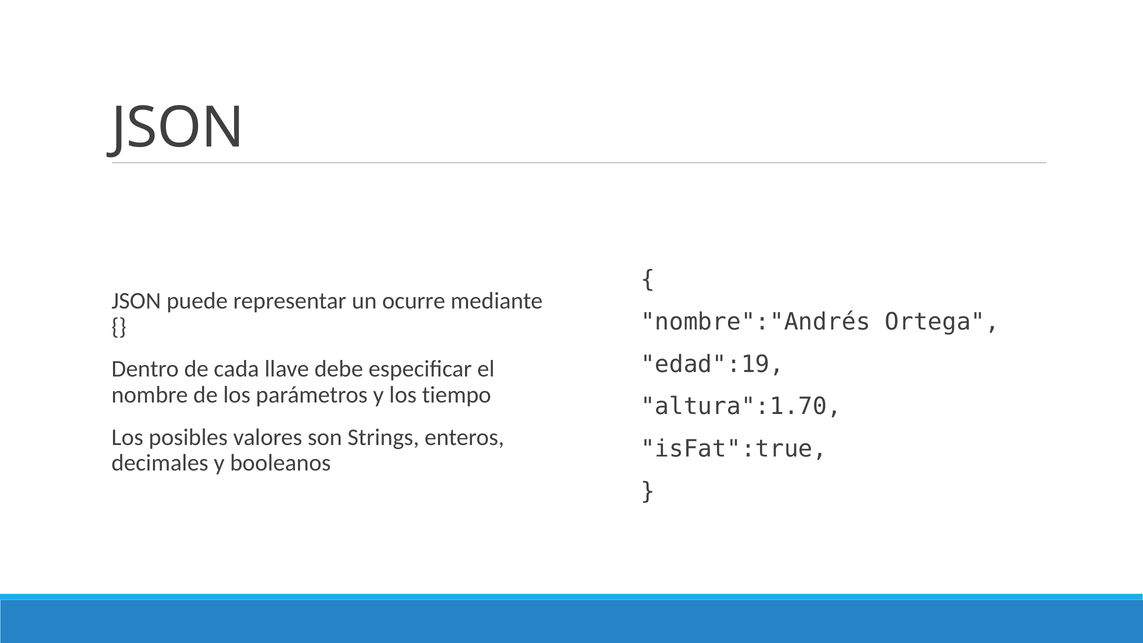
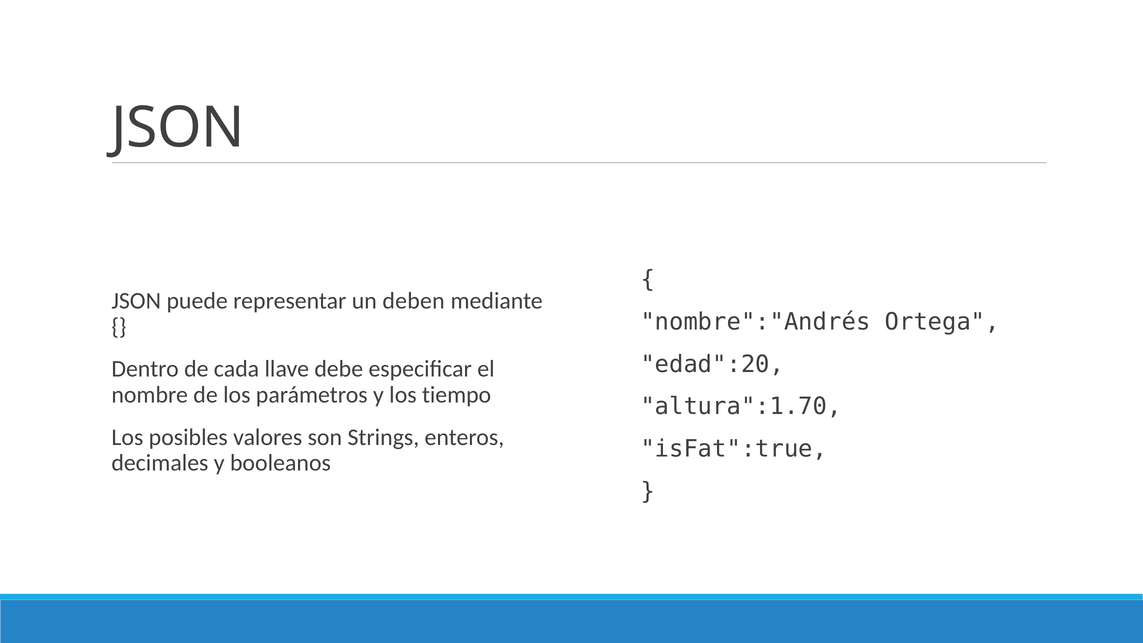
ocurre: ocurre -> deben
edad":19: edad":19 -> edad":20
